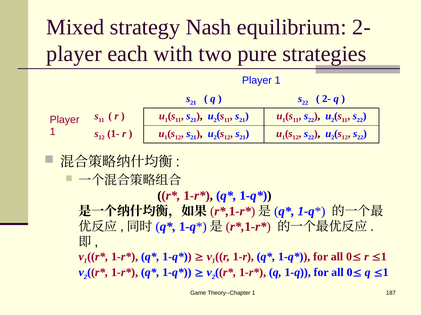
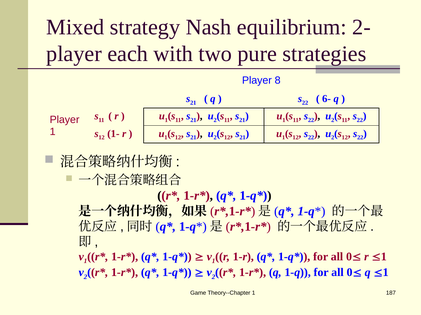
1 at (278, 81): 1 -> 8
2- at (327, 99): 2- -> 6-
